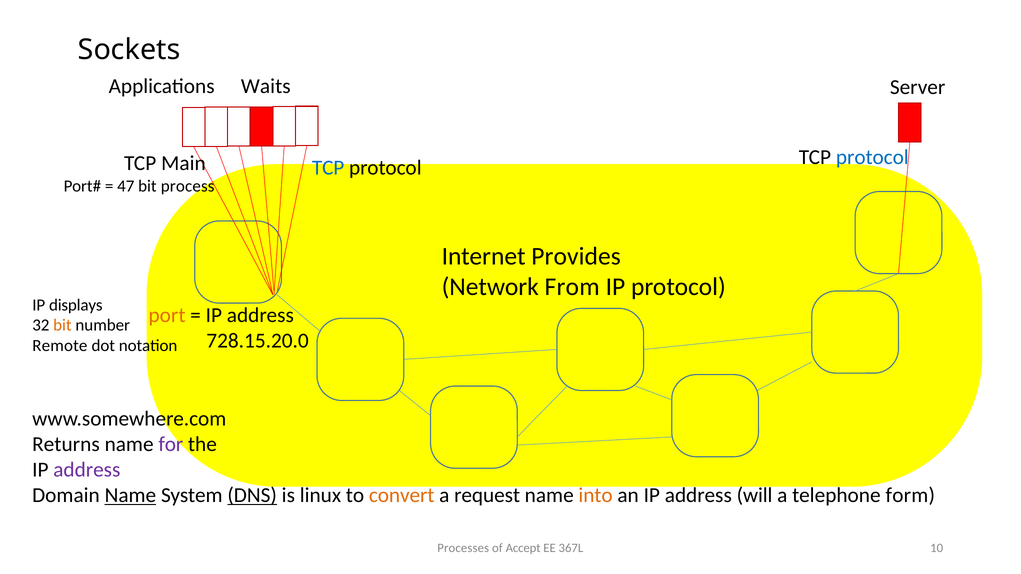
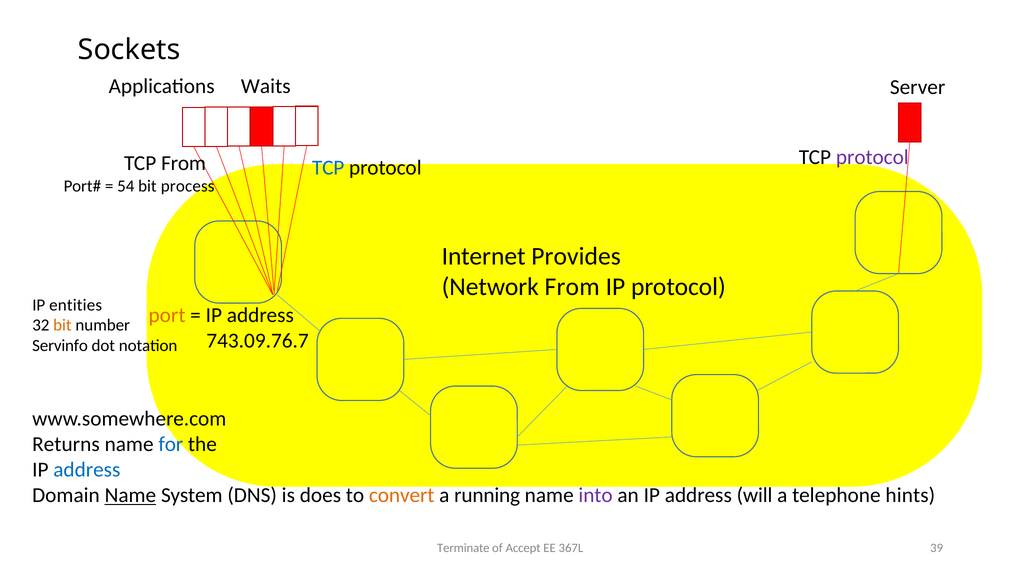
TCP Main: Main -> From
protocol at (872, 157) colour: blue -> purple
47: 47 -> 54
displays: displays -> entities
728.15.20.0: 728.15.20.0 -> 743.09.76.7
Remote: Remote -> Servinfo
for colour: purple -> blue
address at (87, 470) colour: purple -> blue
DNS underline: present -> none
linux: linux -> does
request: request -> running
into colour: orange -> purple
form: form -> hints
Processes: Processes -> Terminate
10: 10 -> 39
